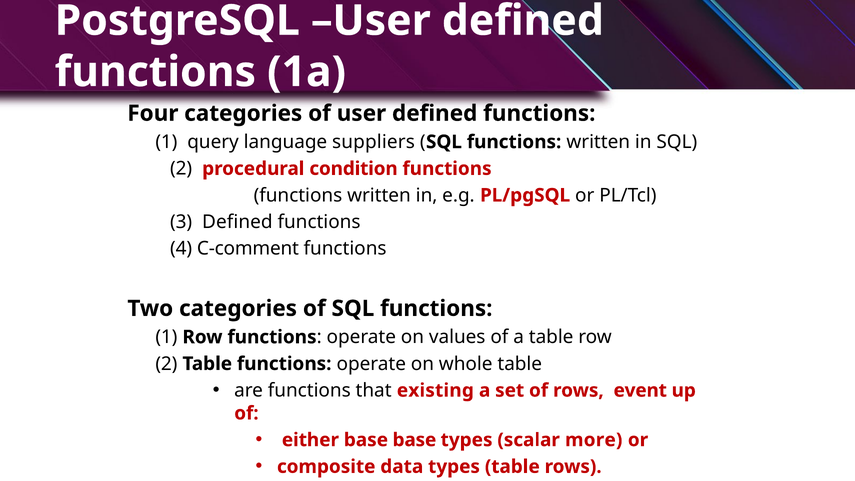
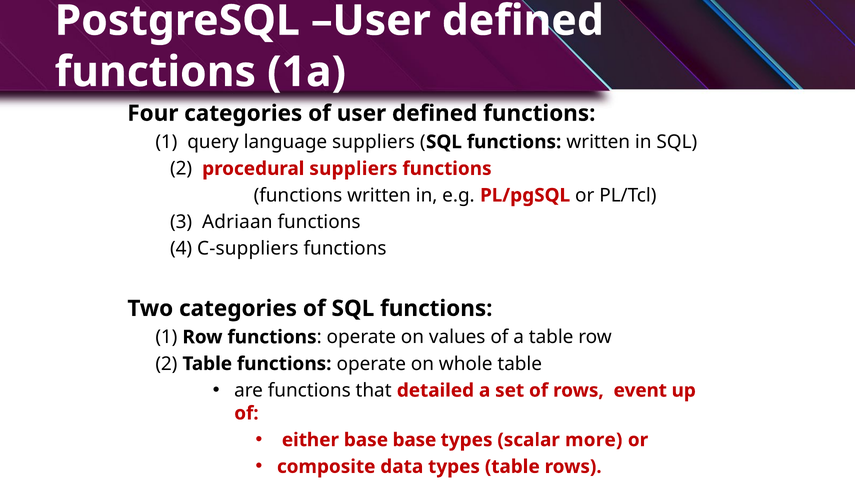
procedural condition: condition -> suppliers
3 Defined: Defined -> Adriaan
C-comment: C-comment -> C-suppliers
existing: existing -> detailed
